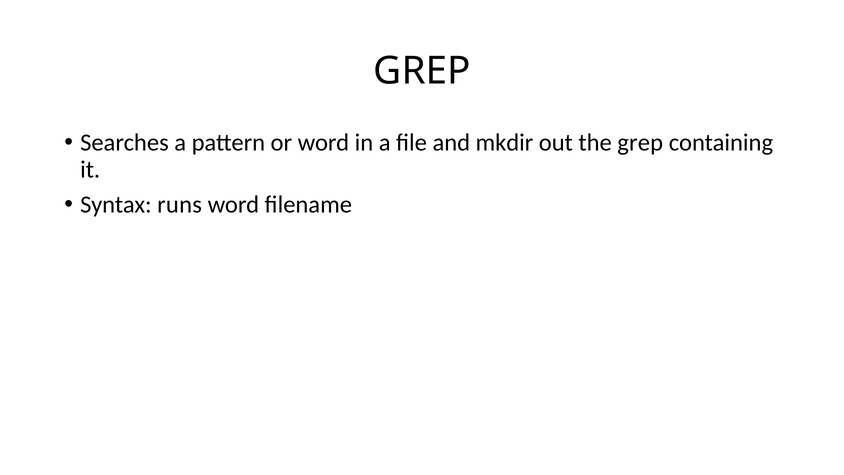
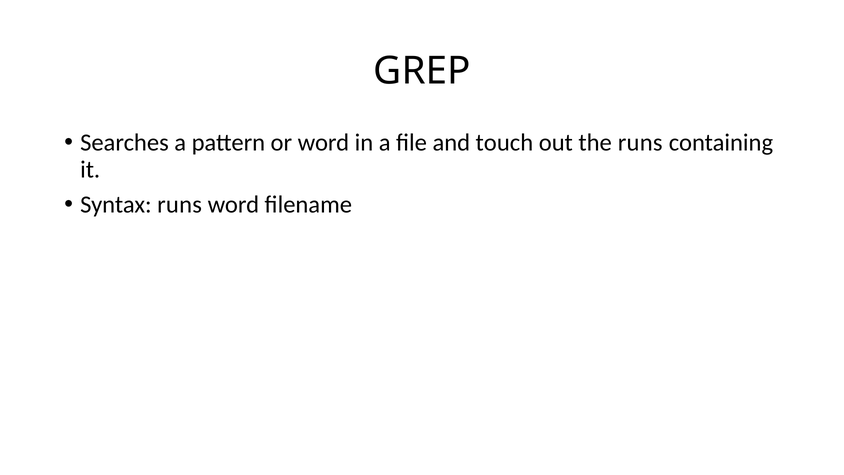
mkdir: mkdir -> touch
the grep: grep -> runs
